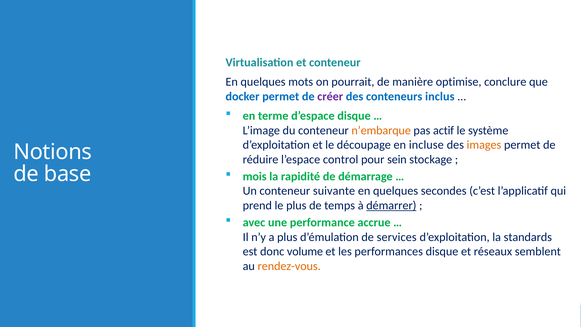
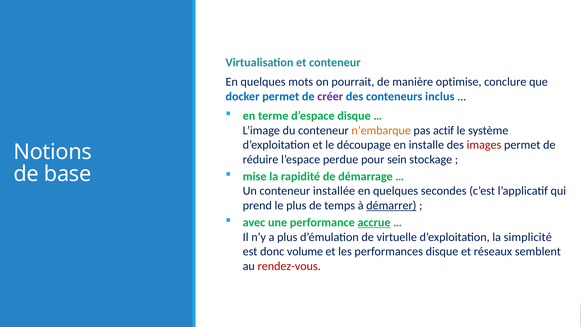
incluse: incluse -> installe
images colour: orange -> red
control: control -> perdue
mois: mois -> mise
suivante: suivante -> installée
accrue underline: none -> present
services: services -> virtuelle
standards: standards -> simplicité
rendez-vous colour: orange -> red
